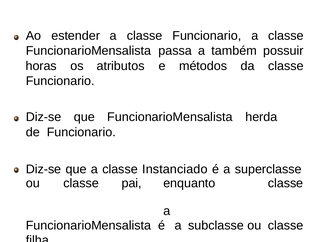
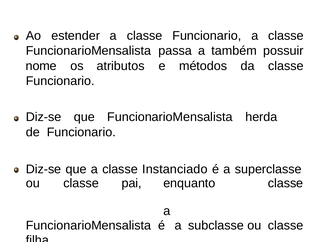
horas: horas -> nome
